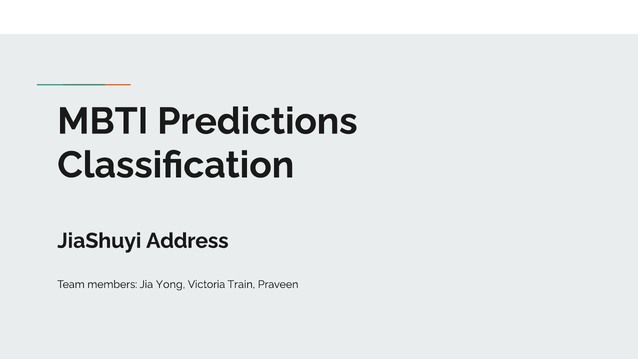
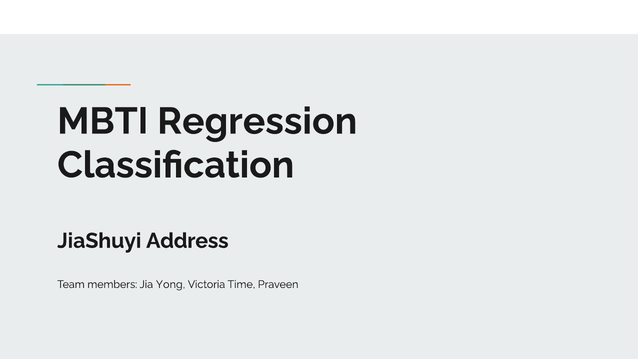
Predictions: Predictions -> Regression
Train: Train -> Time
